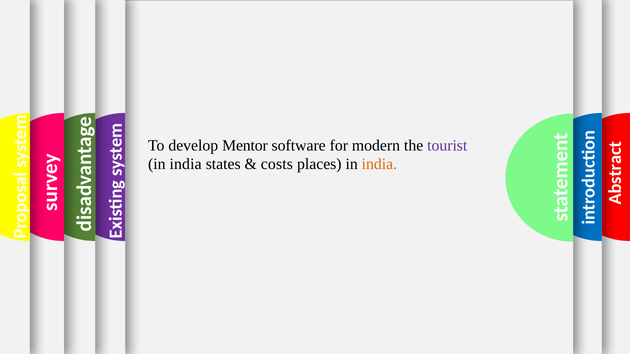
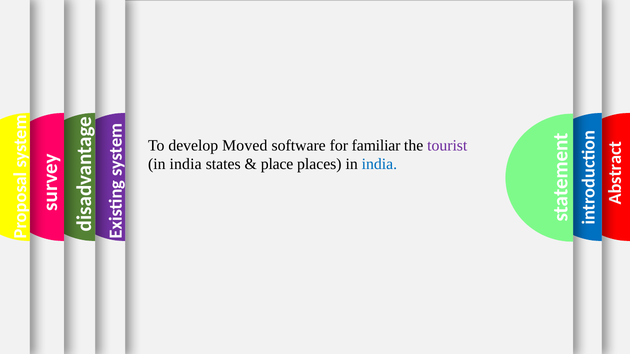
Mentor: Mentor -> Moved
modern: modern -> familiar
costs: costs -> place
india at (379, 164) colour: orange -> blue
